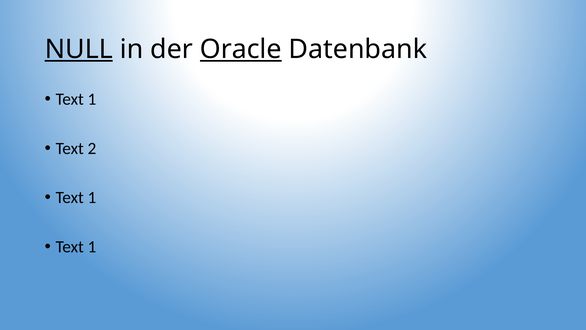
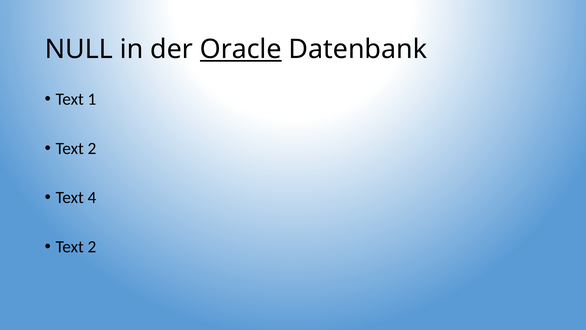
NULL underline: present -> none
1 at (92, 197): 1 -> 4
1 at (92, 246): 1 -> 2
